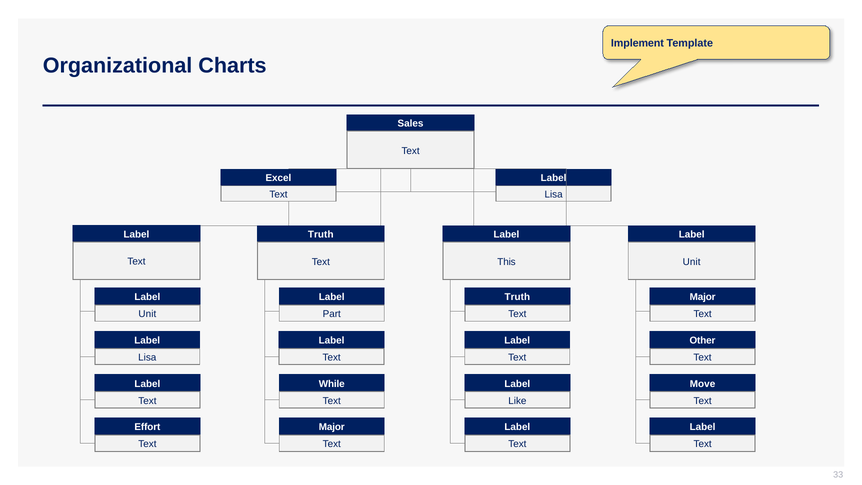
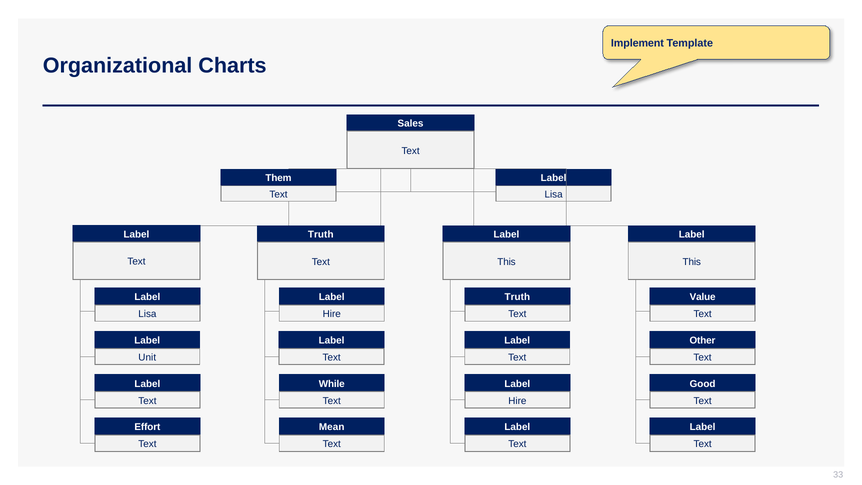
Excel: Excel -> Them
Unit at (692, 262): Unit -> This
Major at (703, 297): Major -> Value
Unit at (147, 314): Unit -> Lisa
Part at (332, 314): Part -> Hire
Lisa at (147, 357): Lisa -> Unit
Move: Move -> Good
Like at (517, 401): Like -> Hire
Major at (332, 427): Major -> Mean
